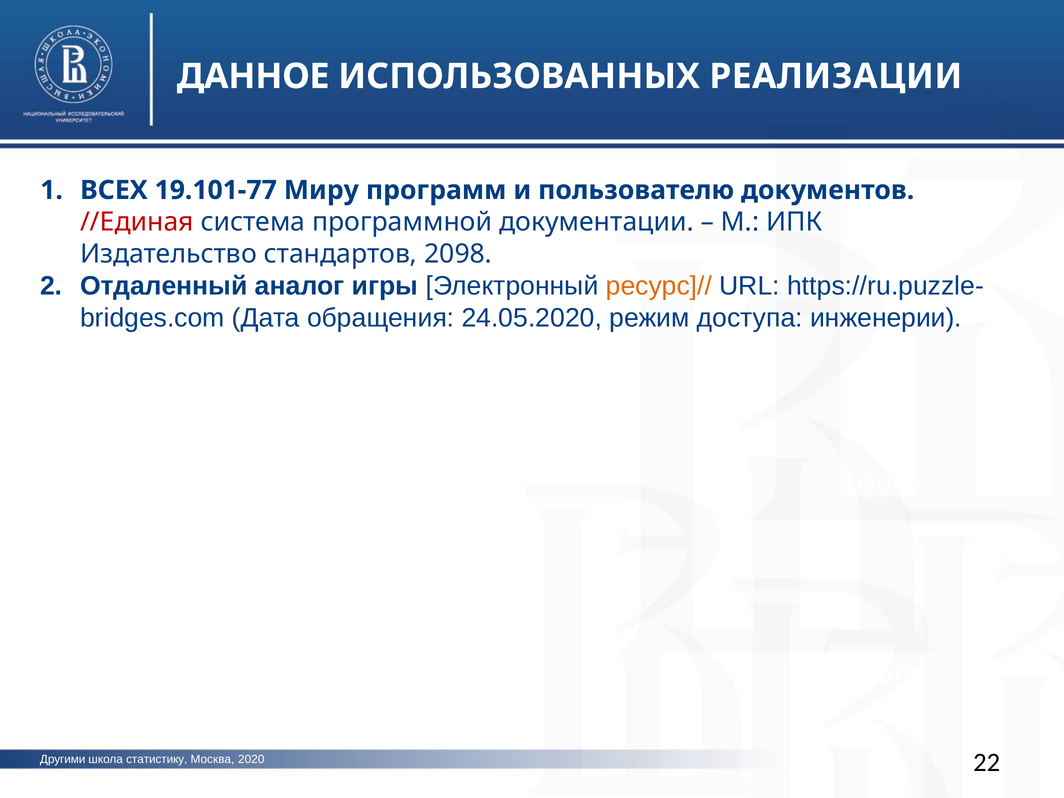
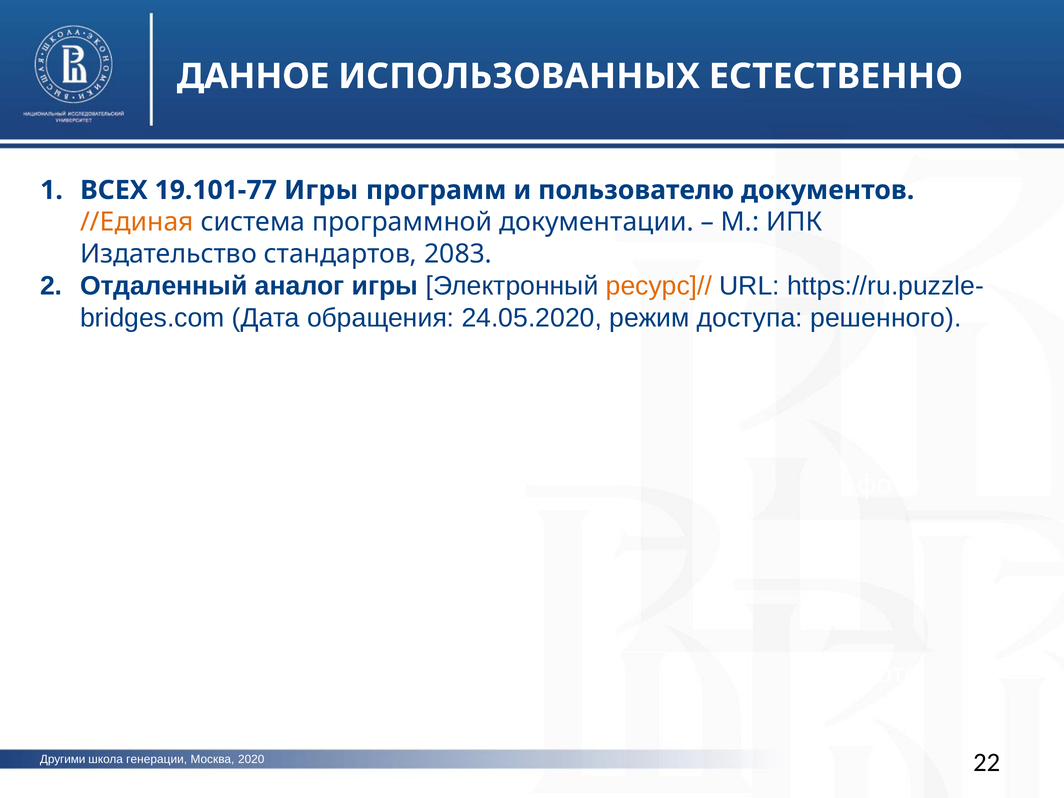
РЕАЛИЗАЦИИ: РЕАЛИЗАЦИИ -> ЕСТЕСТВЕННО
19.101-77 Миру: Миру -> Игры
//Единая colour: red -> orange
2098: 2098 -> 2083
инженерии: инженерии -> решенного
статистику: статистику -> генерации
